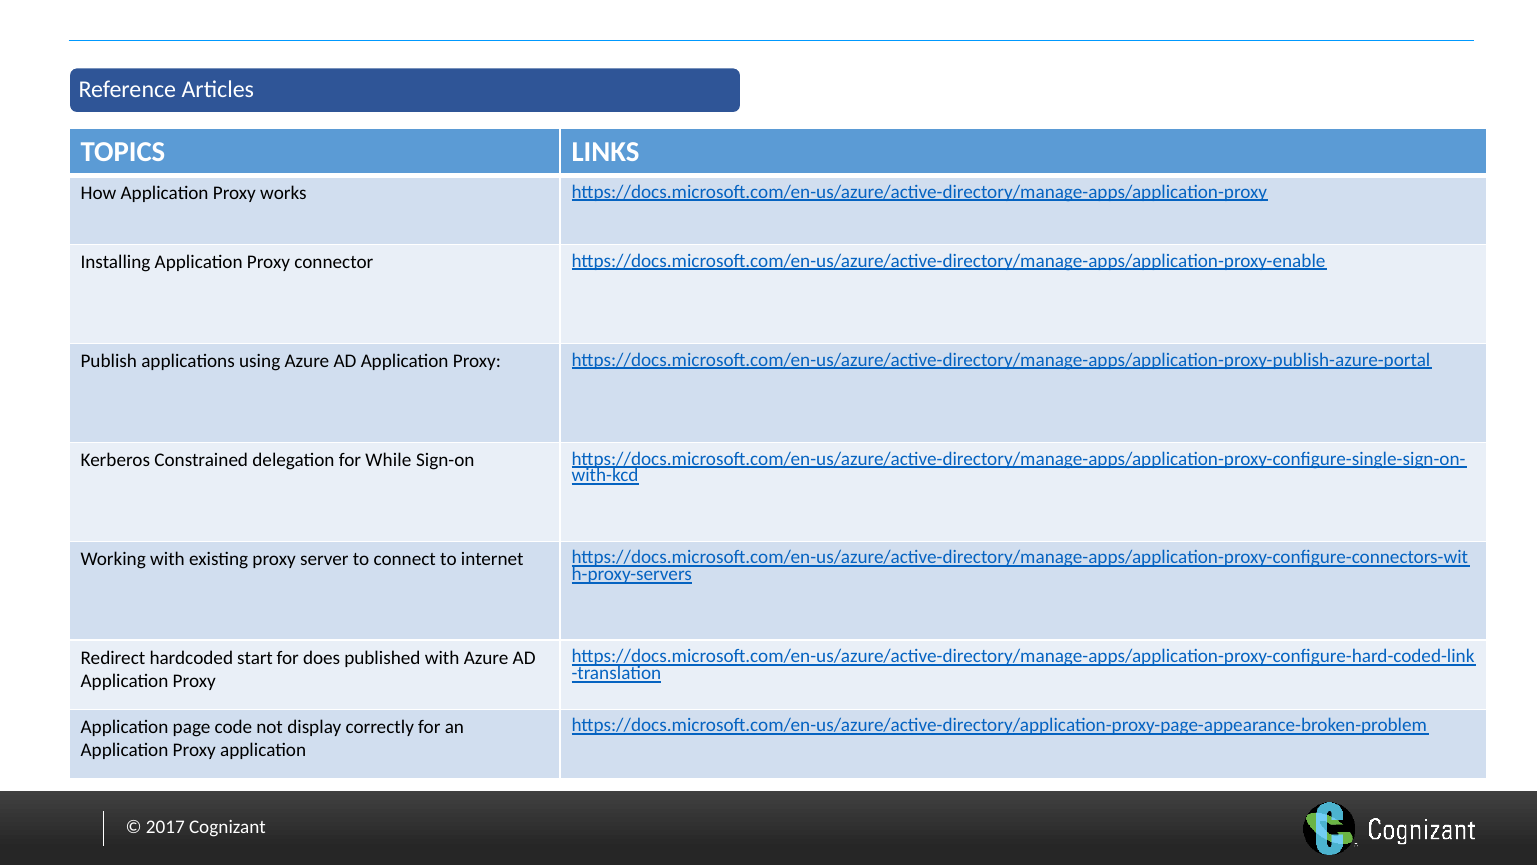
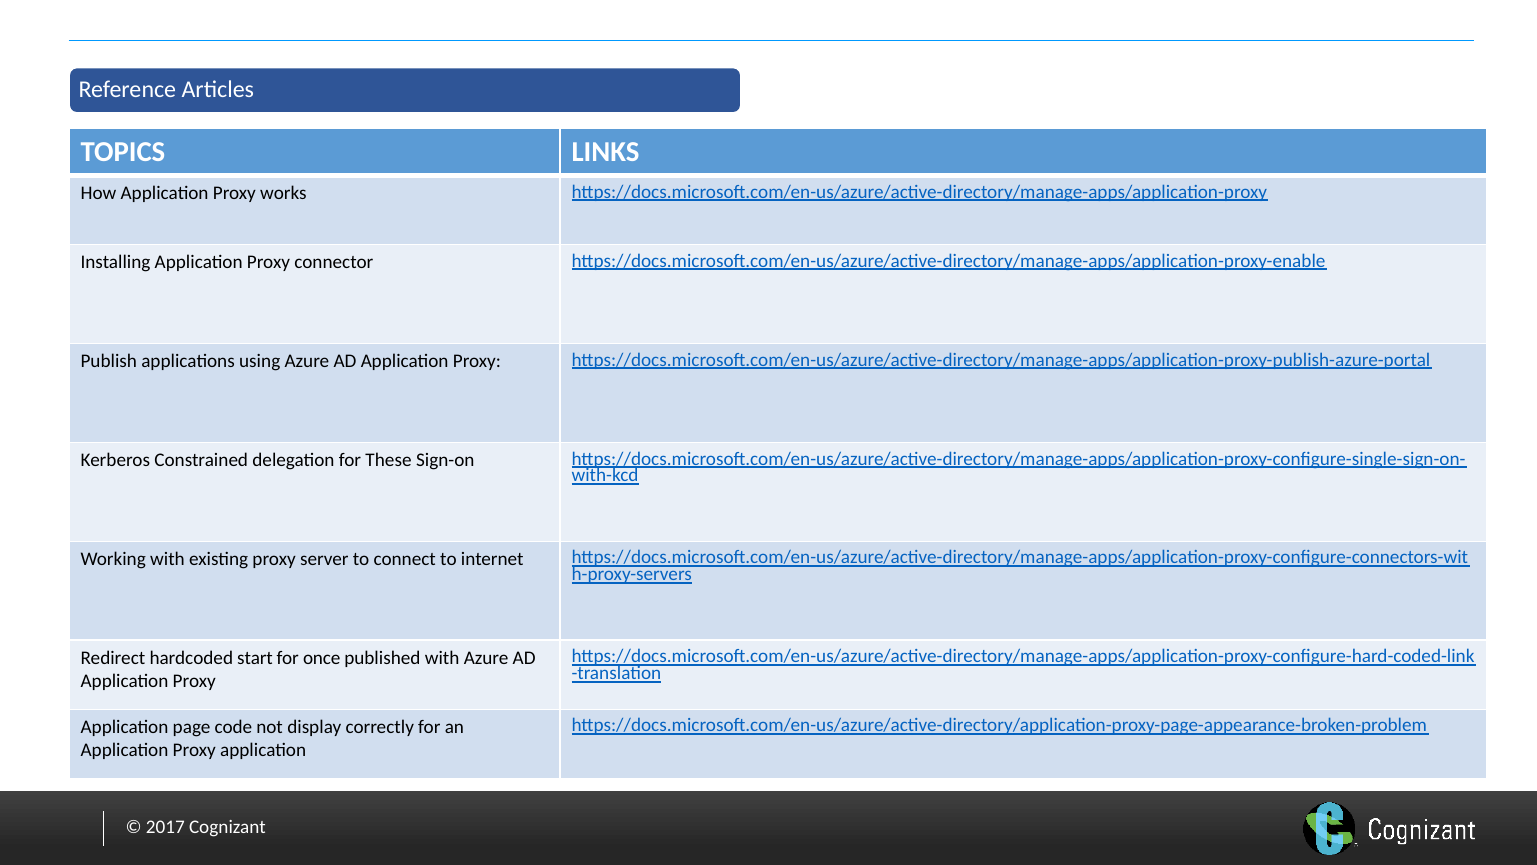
While: While -> These
does: does -> once
